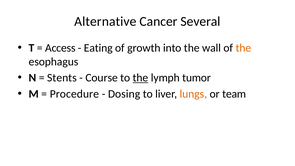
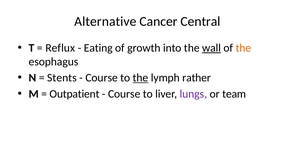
Several: Several -> Central
Access: Access -> Reflux
wall underline: none -> present
tumor: tumor -> rather
Procedure: Procedure -> Outpatient
Dosing at (124, 94): Dosing -> Course
lungs colour: orange -> purple
